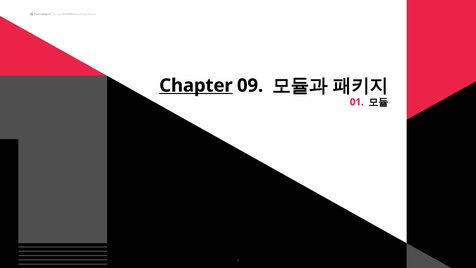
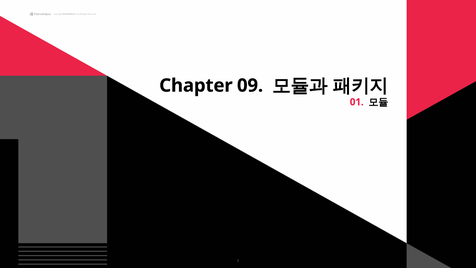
Chapter underline: present -> none
